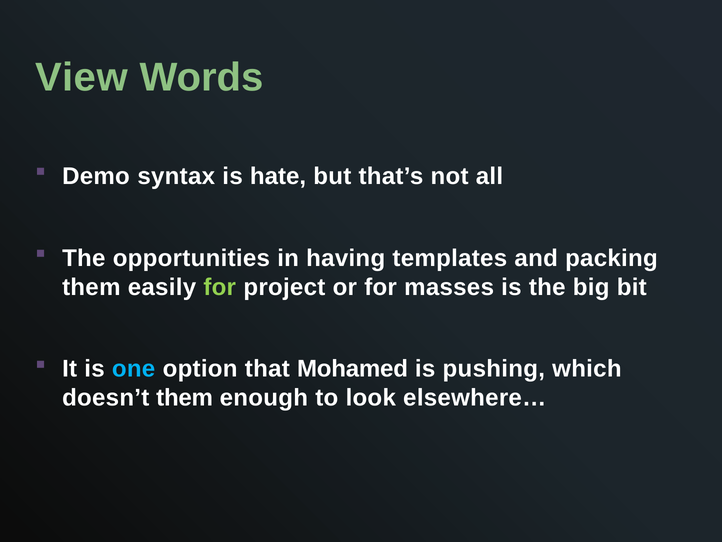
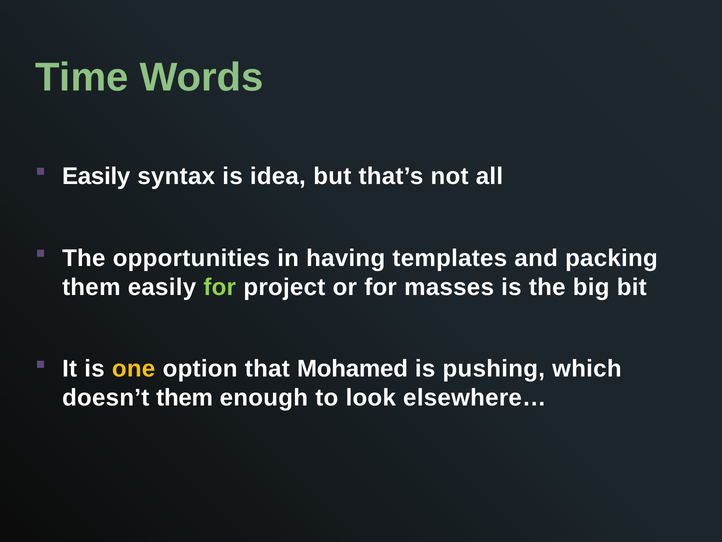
View: View -> Time
Demo at (96, 176): Demo -> Easily
hate: hate -> idea
one colour: light blue -> yellow
